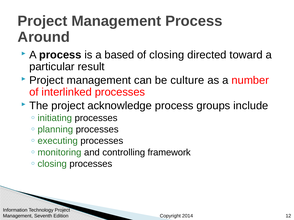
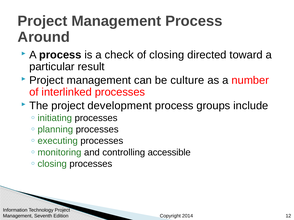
based: based -> check
acknowledge: acknowledge -> development
framework: framework -> accessible
